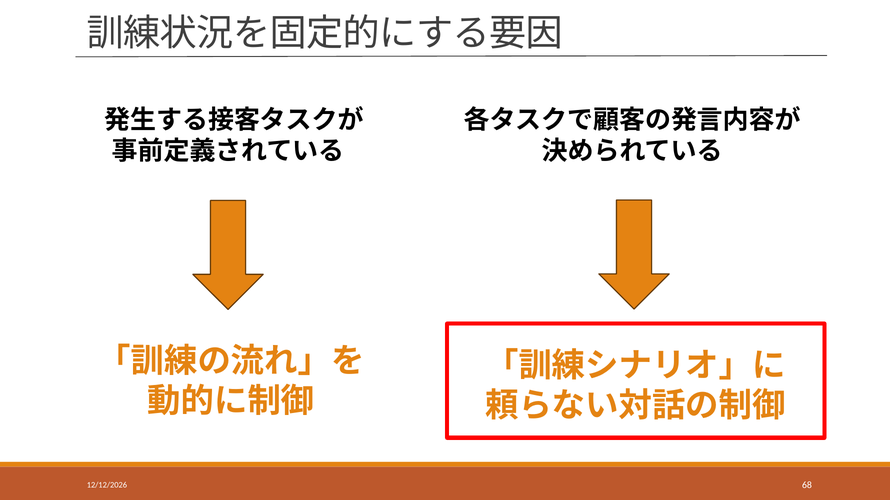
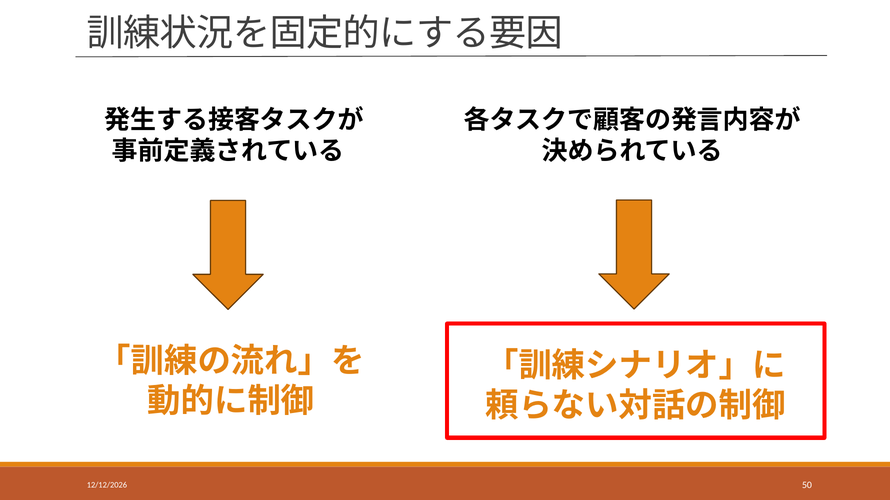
68: 68 -> 50
